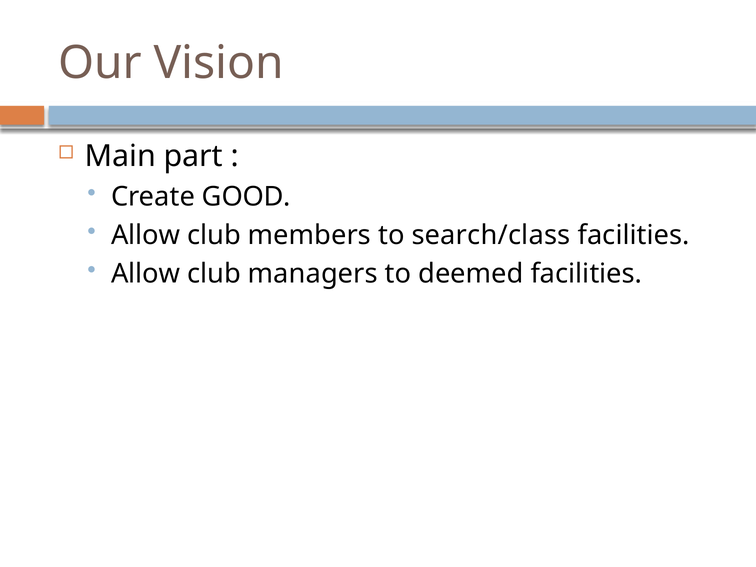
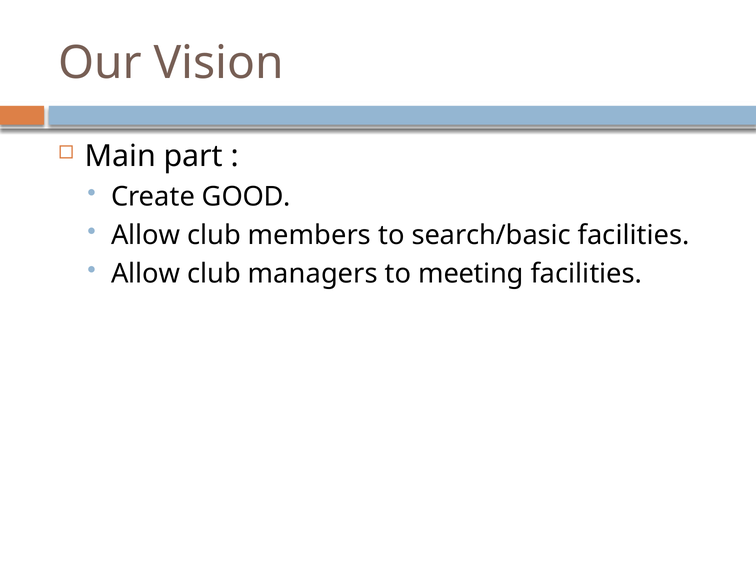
search/class: search/class -> search/basic
deemed: deemed -> meeting
